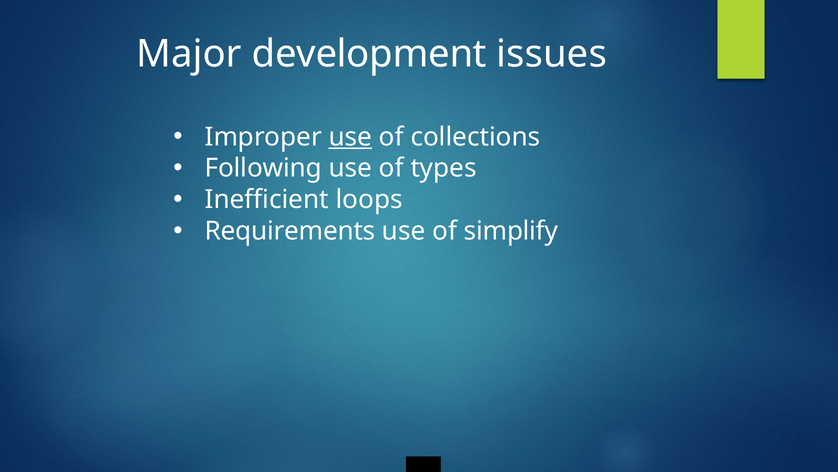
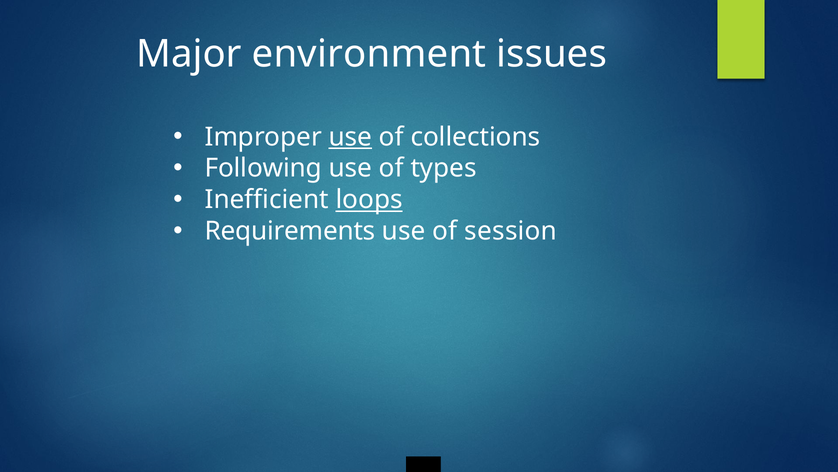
development: development -> environment
loops underline: none -> present
simplify: simplify -> session
